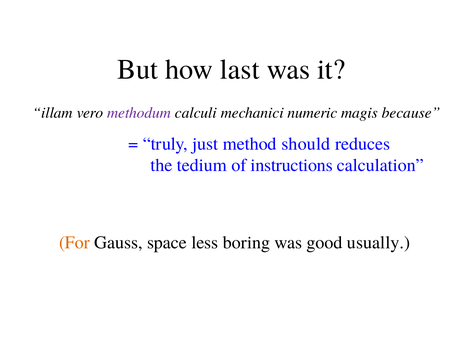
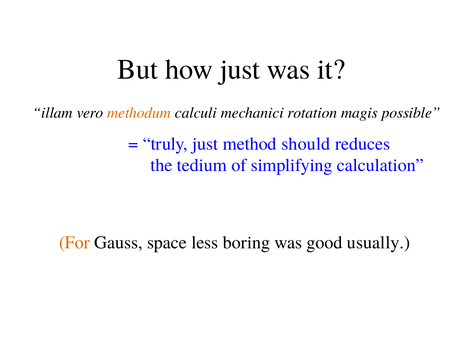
how last: last -> just
methodum colour: purple -> orange
numeric: numeric -> rotation
because: because -> possible
instructions: instructions -> simplifying
